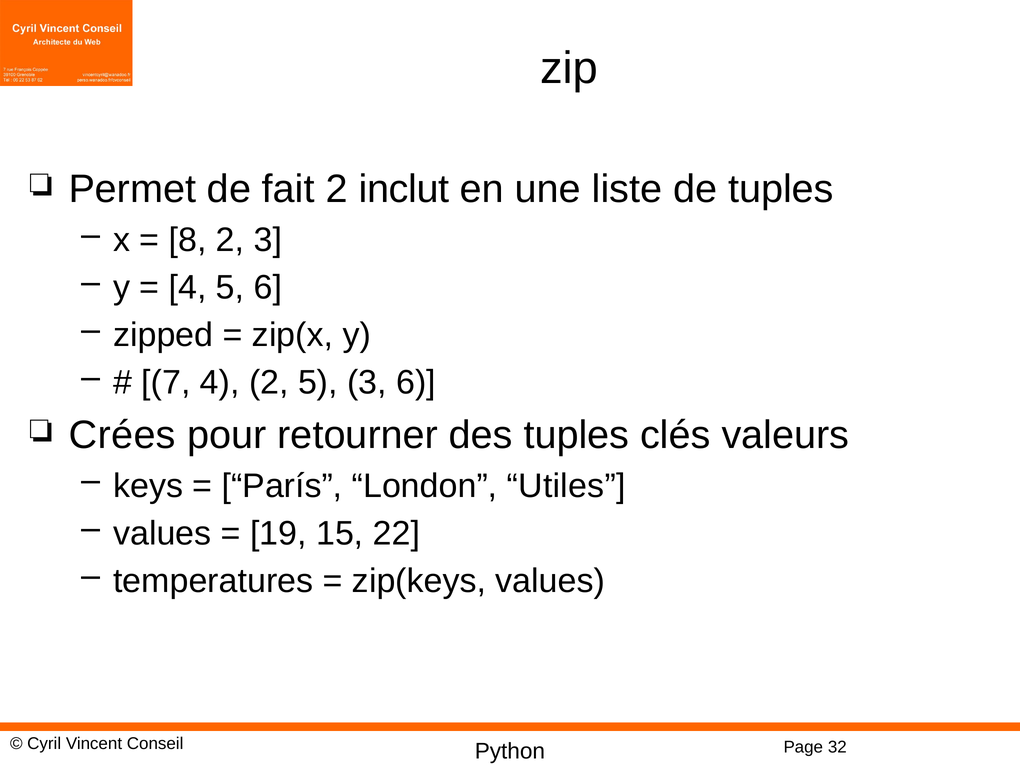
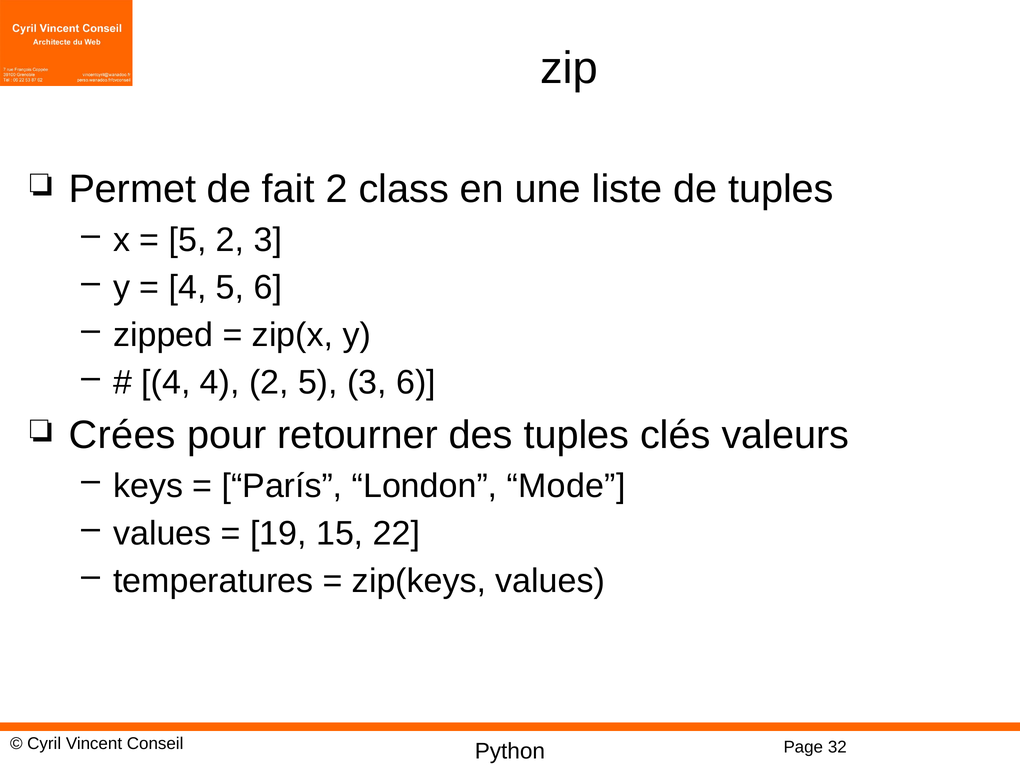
inclut: inclut -> class
8 at (188, 240): 8 -> 5
7 at (166, 383): 7 -> 4
Utiles: Utiles -> Mode
